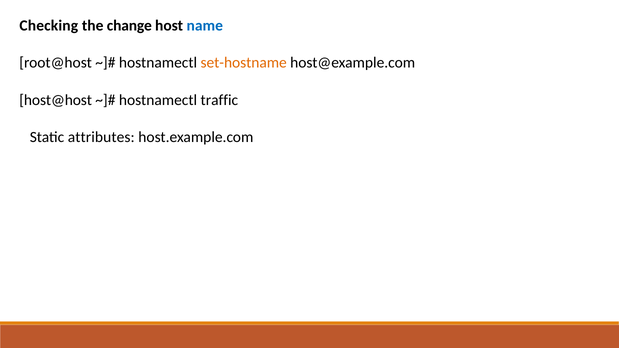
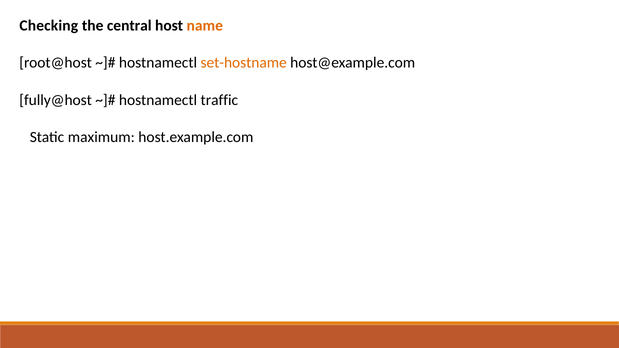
change: change -> central
name colour: blue -> orange
host@host: host@host -> fully@host
attributes: attributes -> maximum
